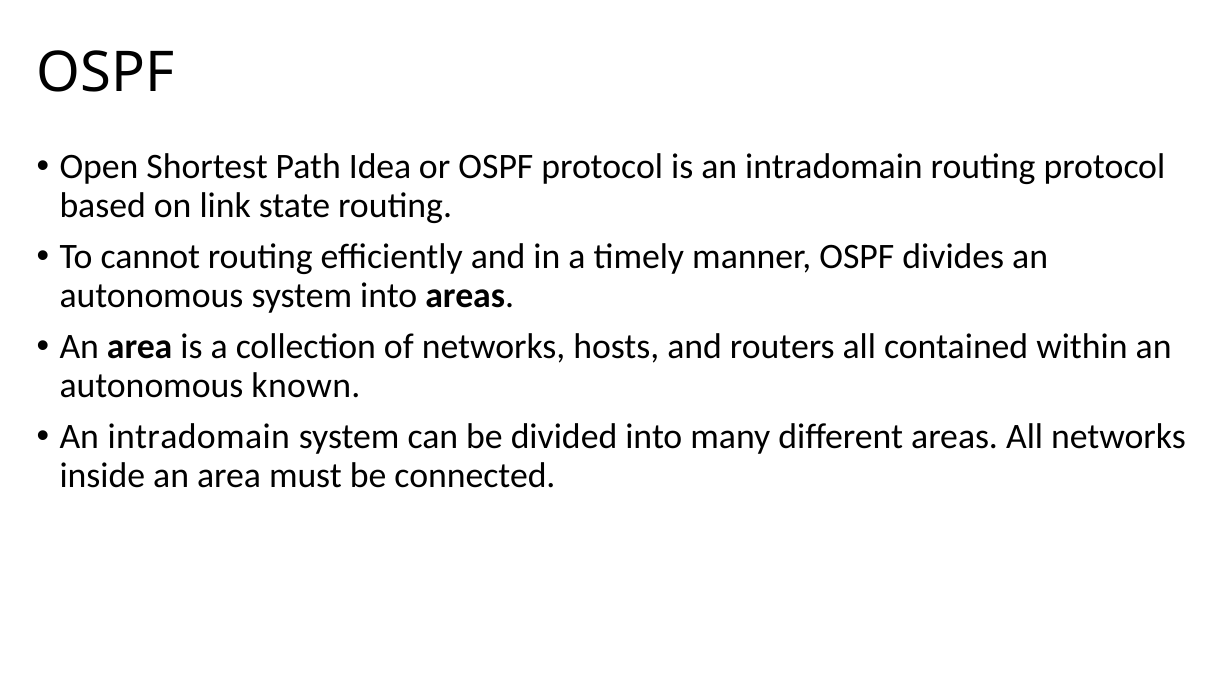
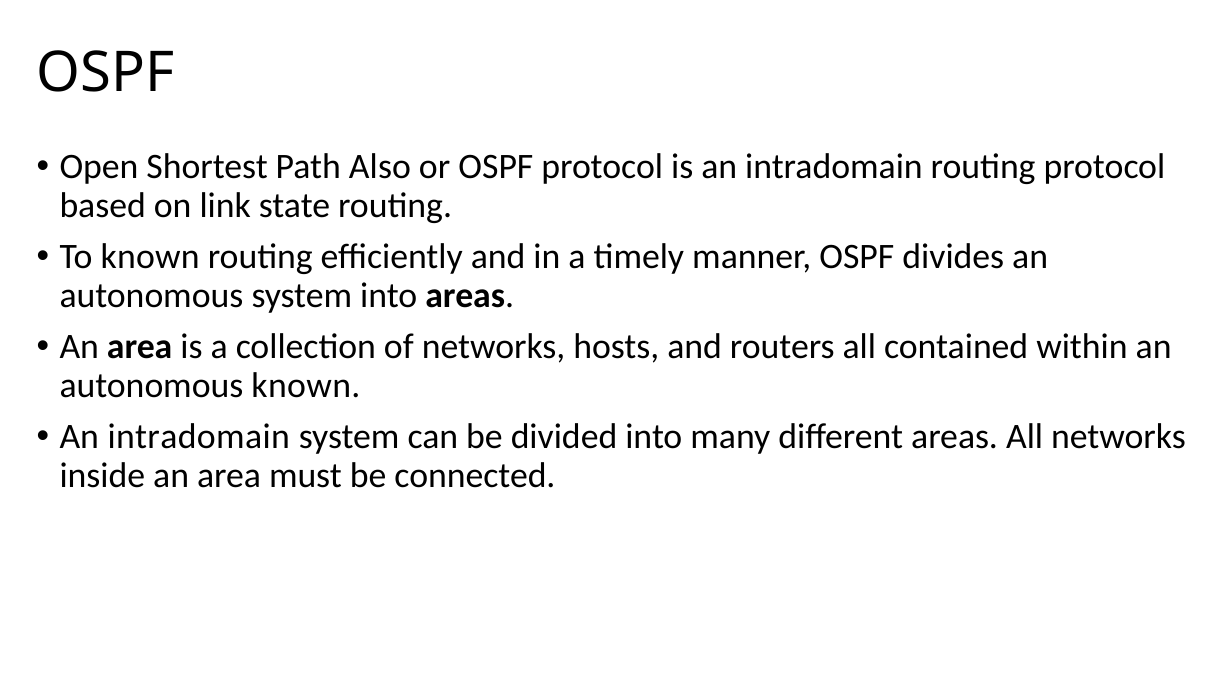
Idea: Idea -> Also
To cannot: cannot -> known
